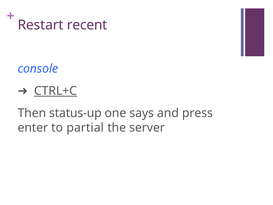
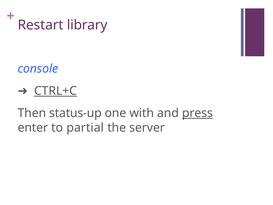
recent: recent -> library
says: says -> with
press underline: none -> present
